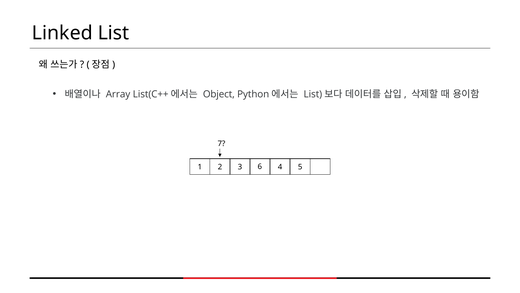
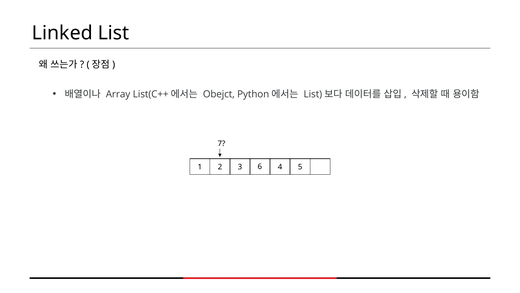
Object: Object -> Obejct
